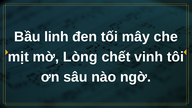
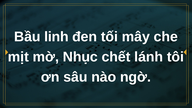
Lòng: Lòng -> Nhục
vinh: vinh -> lánh
